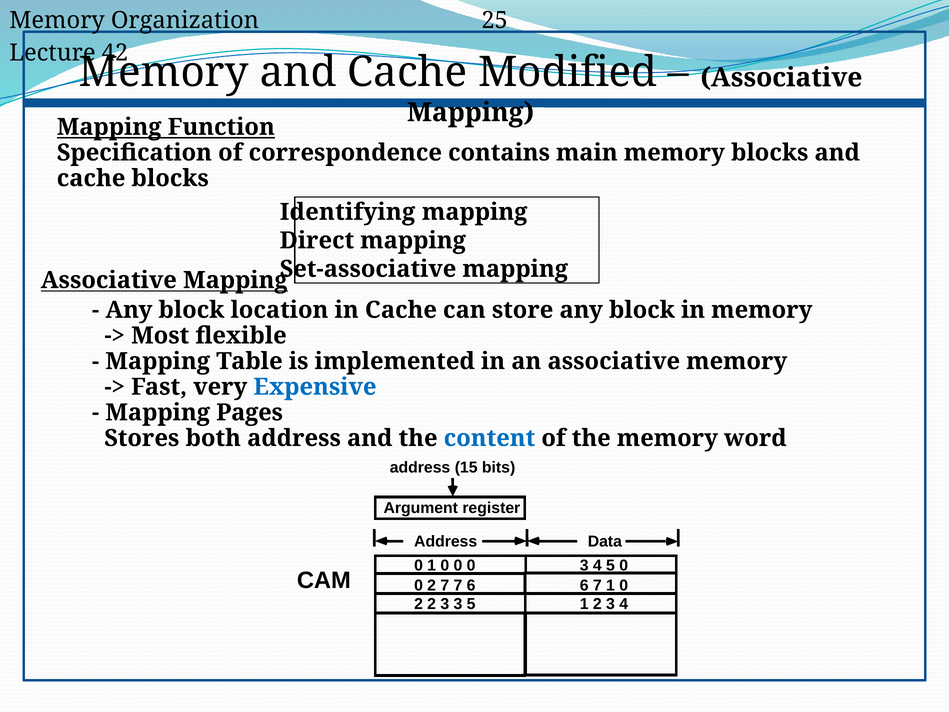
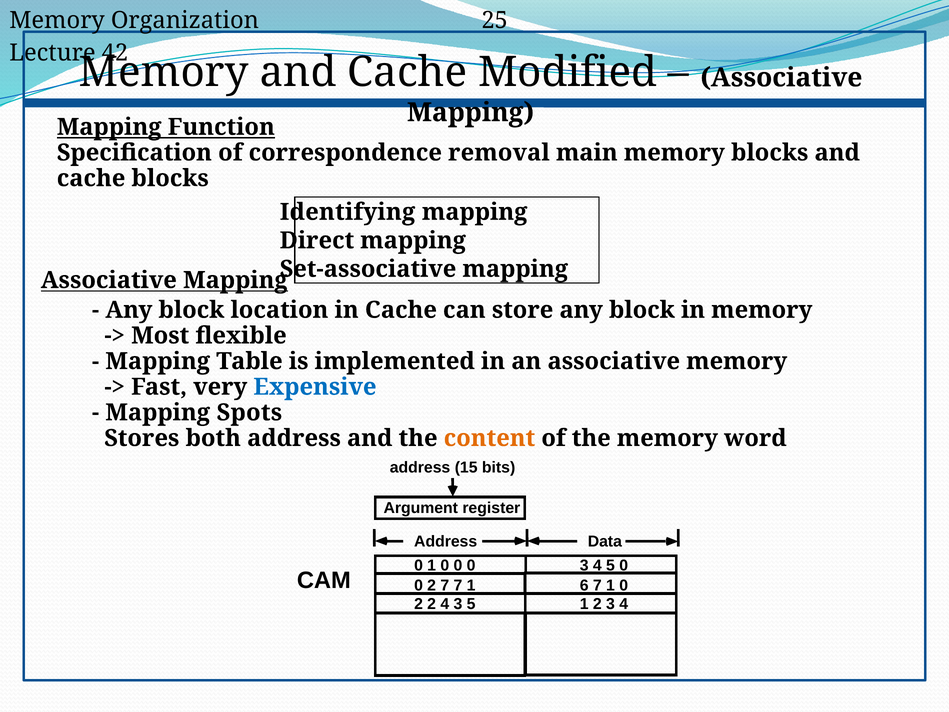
contains: contains -> removal
Pages: Pages -> Spots
content colour: blue -> orange
7 7 6: 6 -> 1
2 2 3: 3 -> 4
